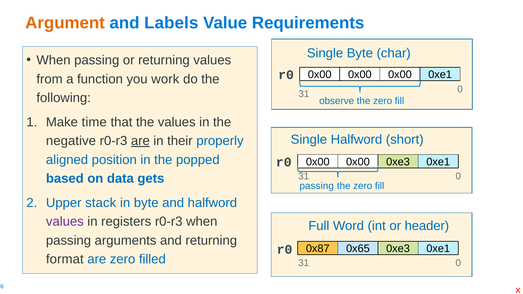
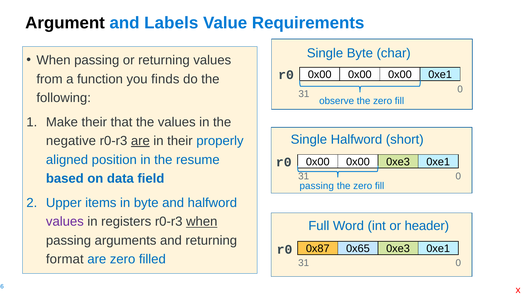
Argument colour: orange -> black
work: work -> finds
Make time: time -> their
popped: popped -> resume
gets: gets -> field
stack: stack -> items
when at (202, 222) underline: none -> present
